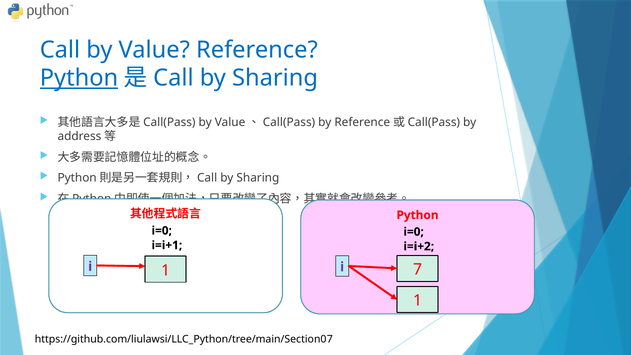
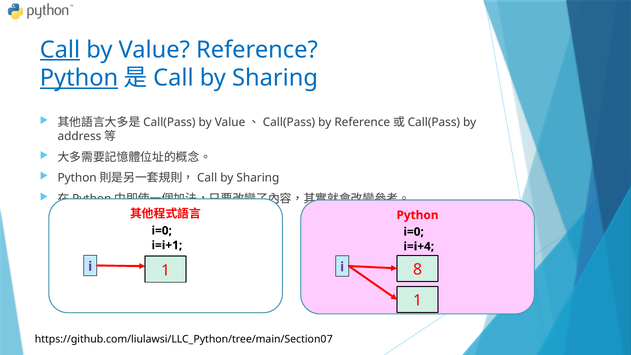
Call at (60, 50) underline: none -> present
i=i+2: i=i+2 -> i=i+4
7: 7 -> 8
